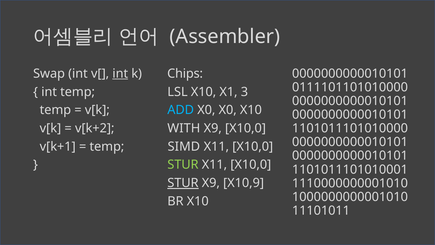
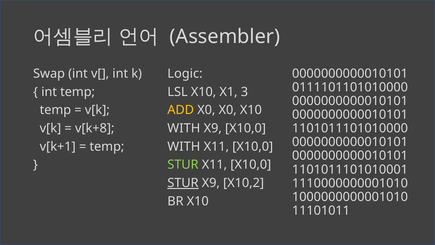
int at (120, 74) underline: present -> none
Chips: Chips -> Logic
ADD colour: light blue -> yellow
v[k+2: v[k+2 -> v[k+8
SIMD at (184, 146): SIMD -> WITH
X10,9: X10,9 -> X10,2
